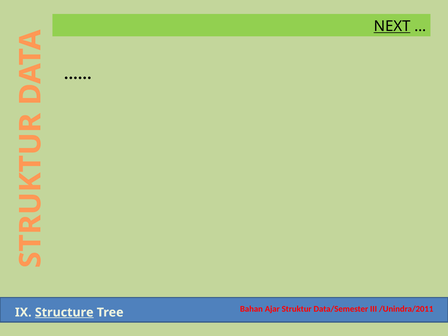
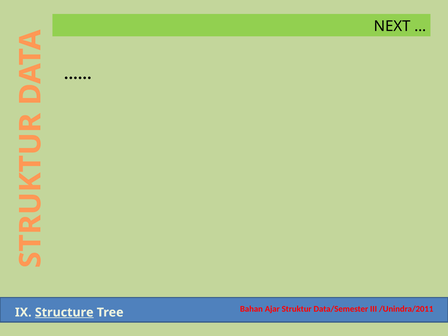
NEXT underline: present -> none
